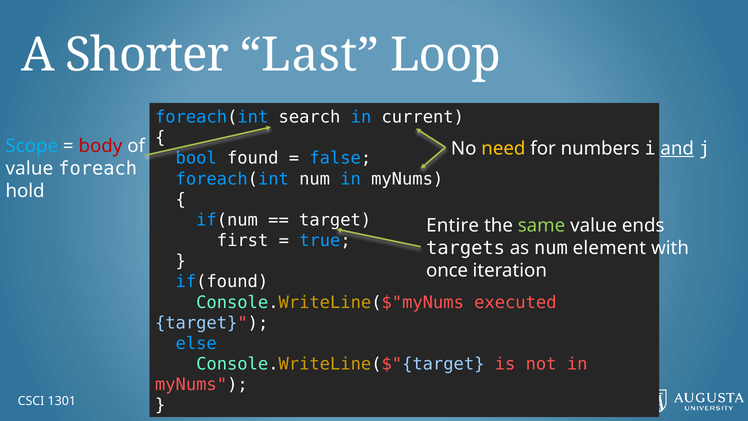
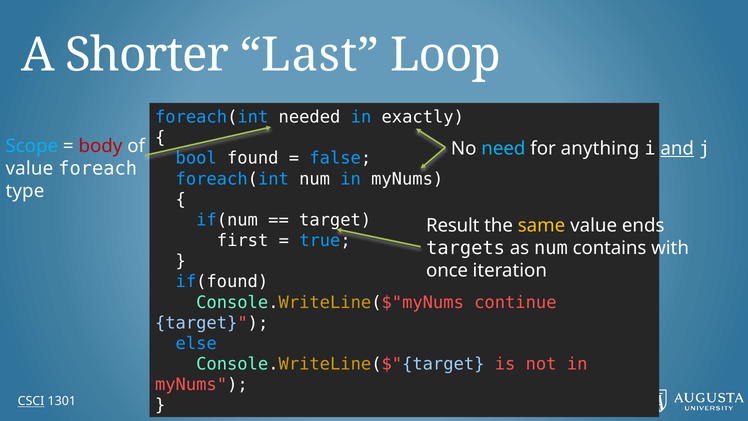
search: search -> needed
current: current -> exactly
need colour: yellow -> light blue
numbers: numbers -> anything
hold: hold -> type
Entire: Entire -> Result
same colour: light green -> yellow
element: element -> contains
executed: executed -> continue
CSCI underline: none -> present
